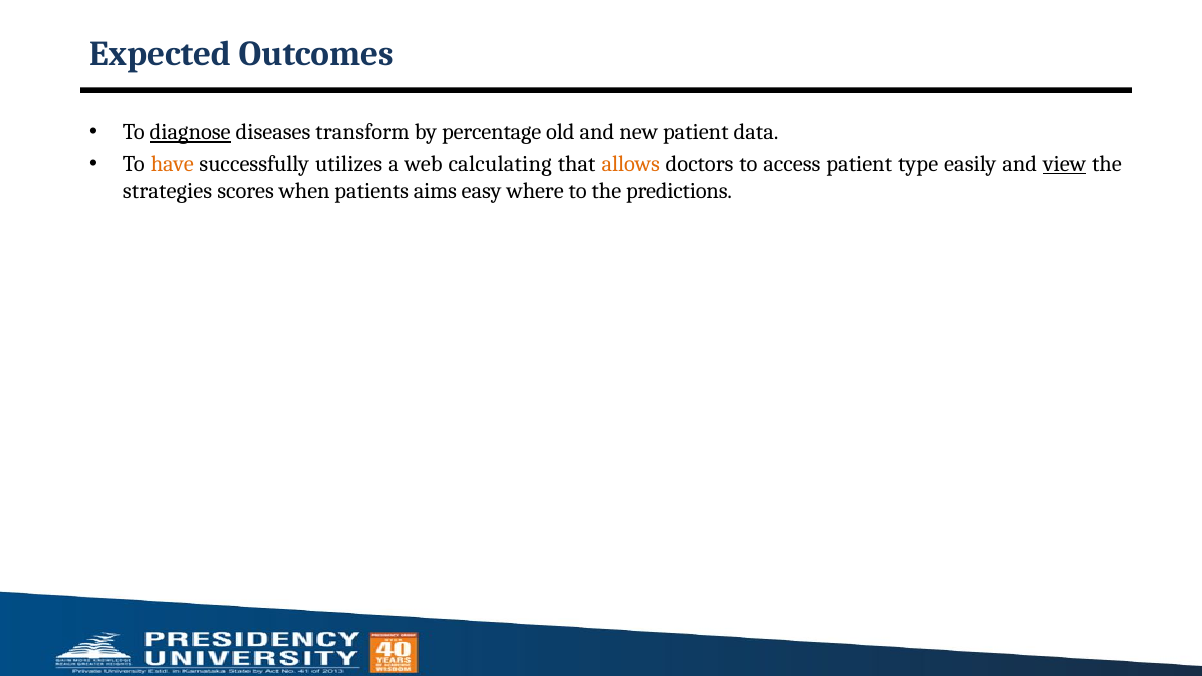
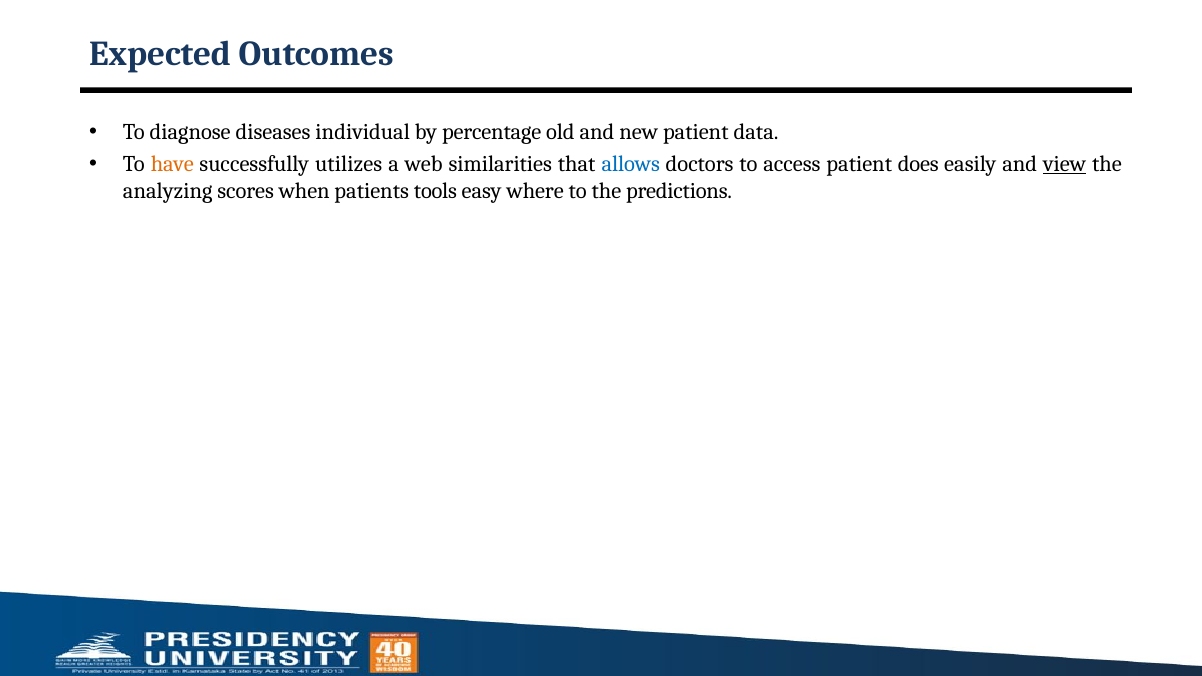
diagnose underline: present -> none
transform: transform -> individual
calculating: calculating -> similarities
allows colour: orange -> blue
type: type -> does
strategies: strategies -> analyzing
aims: aims -> tools
